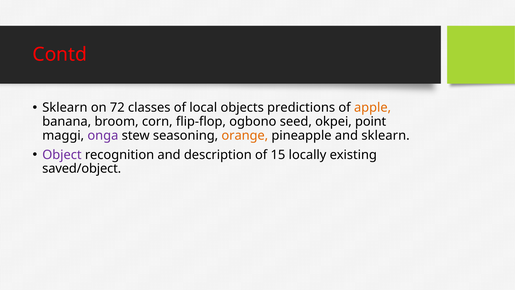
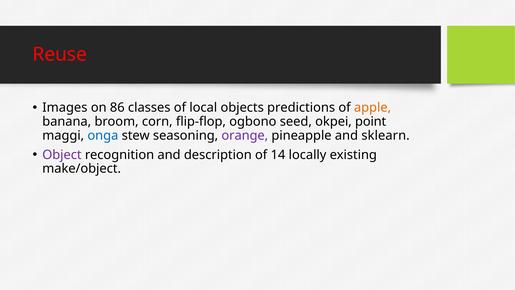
Contd: Contd -> Reuse
Sklearn at (65, 108): Sklearn -> Images
72: 72 -> 86
onga colour: purple -> blue
orange colour: orange -> purple
15: 15 -> 14
saved/object: saved/object -> make/object
